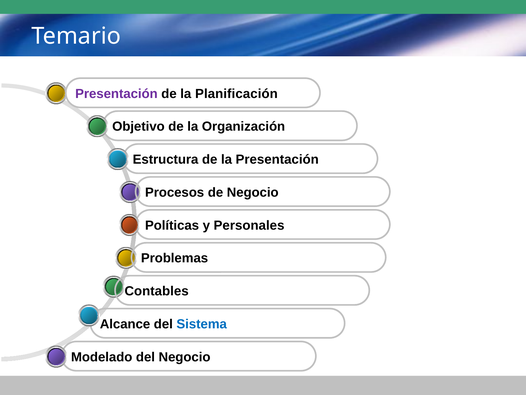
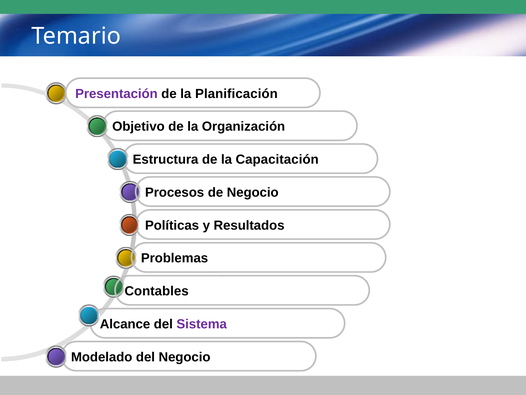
la Presentación: Presentación -> Capacitación
Personales: Personales -> Resultados
Sistema colour: blue -> purple
